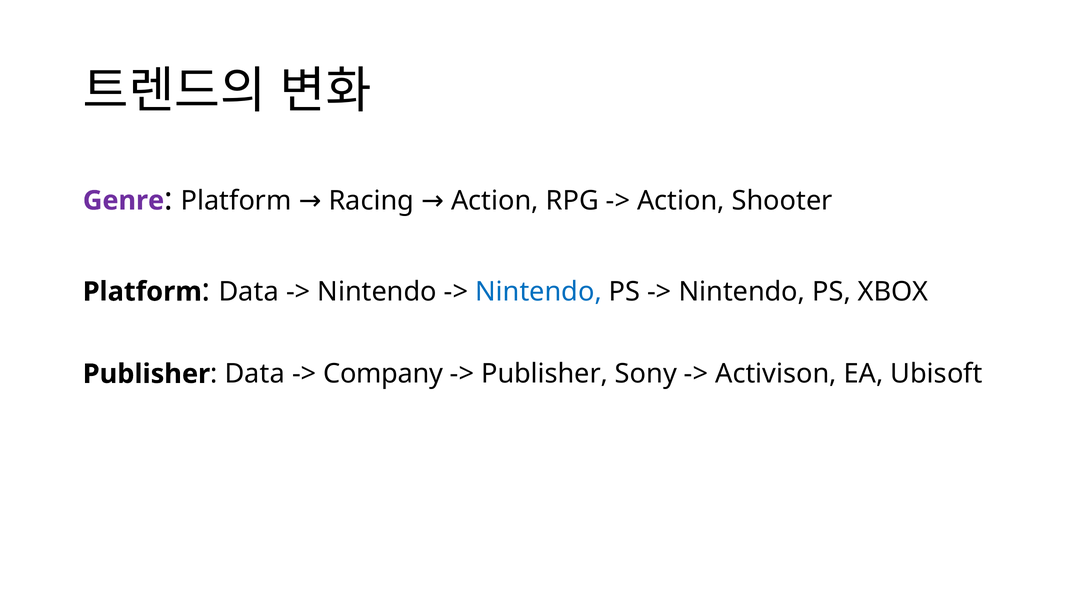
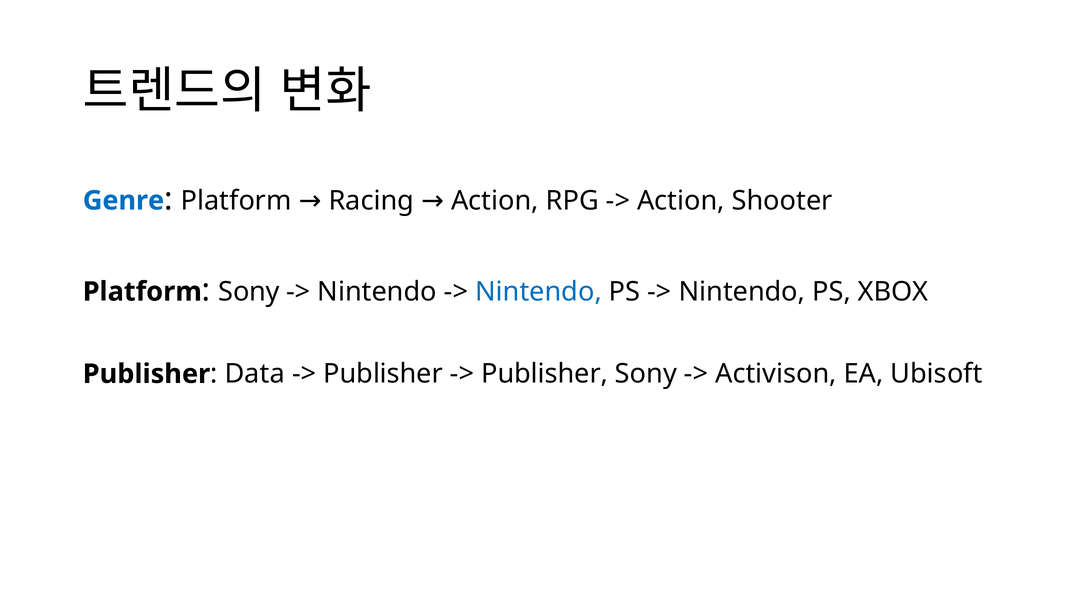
Genre colour: purple -> blue
Data at (249, 292): Data -> Sony
Company at (383, 374): Company -> Publisher
